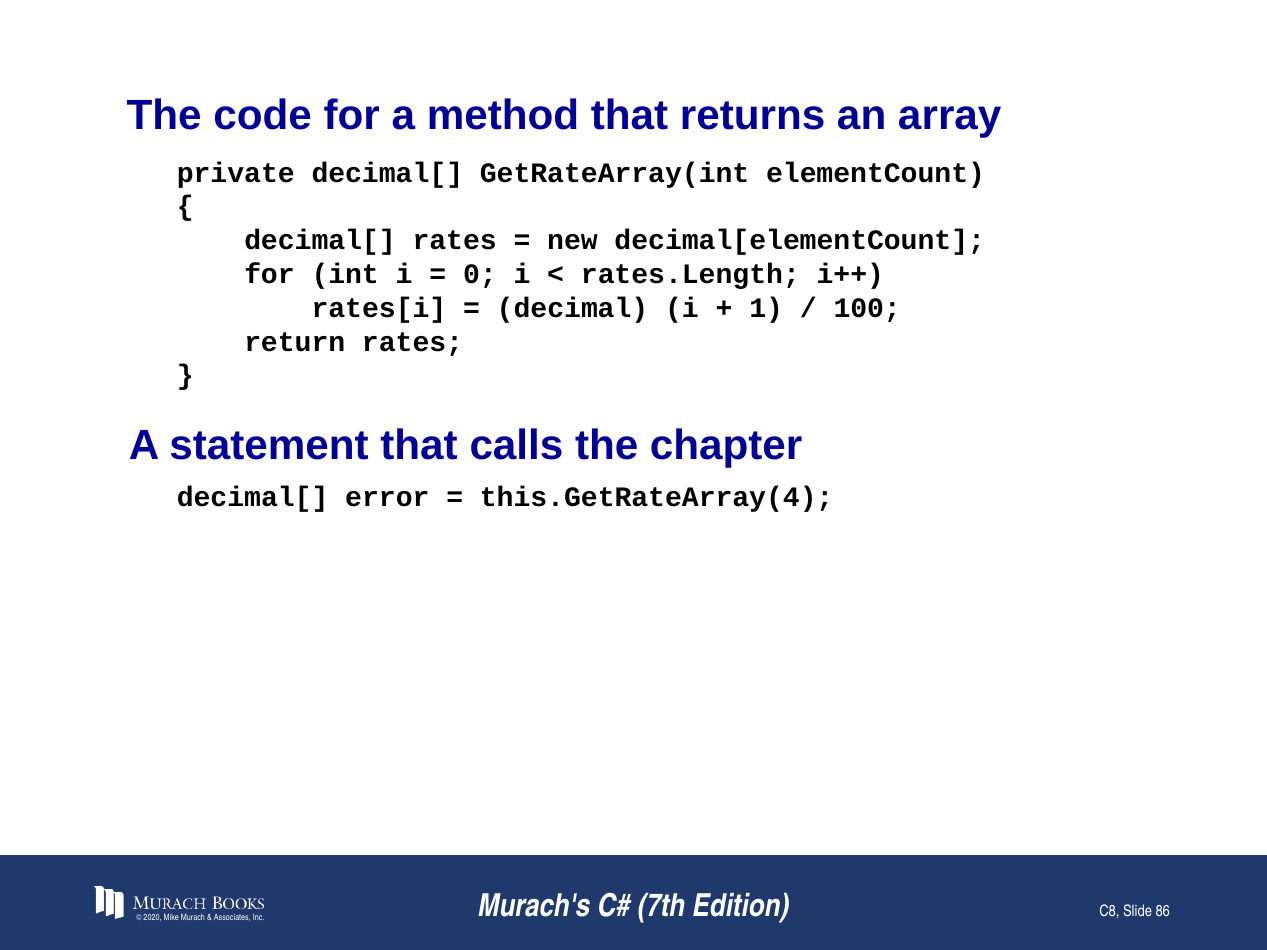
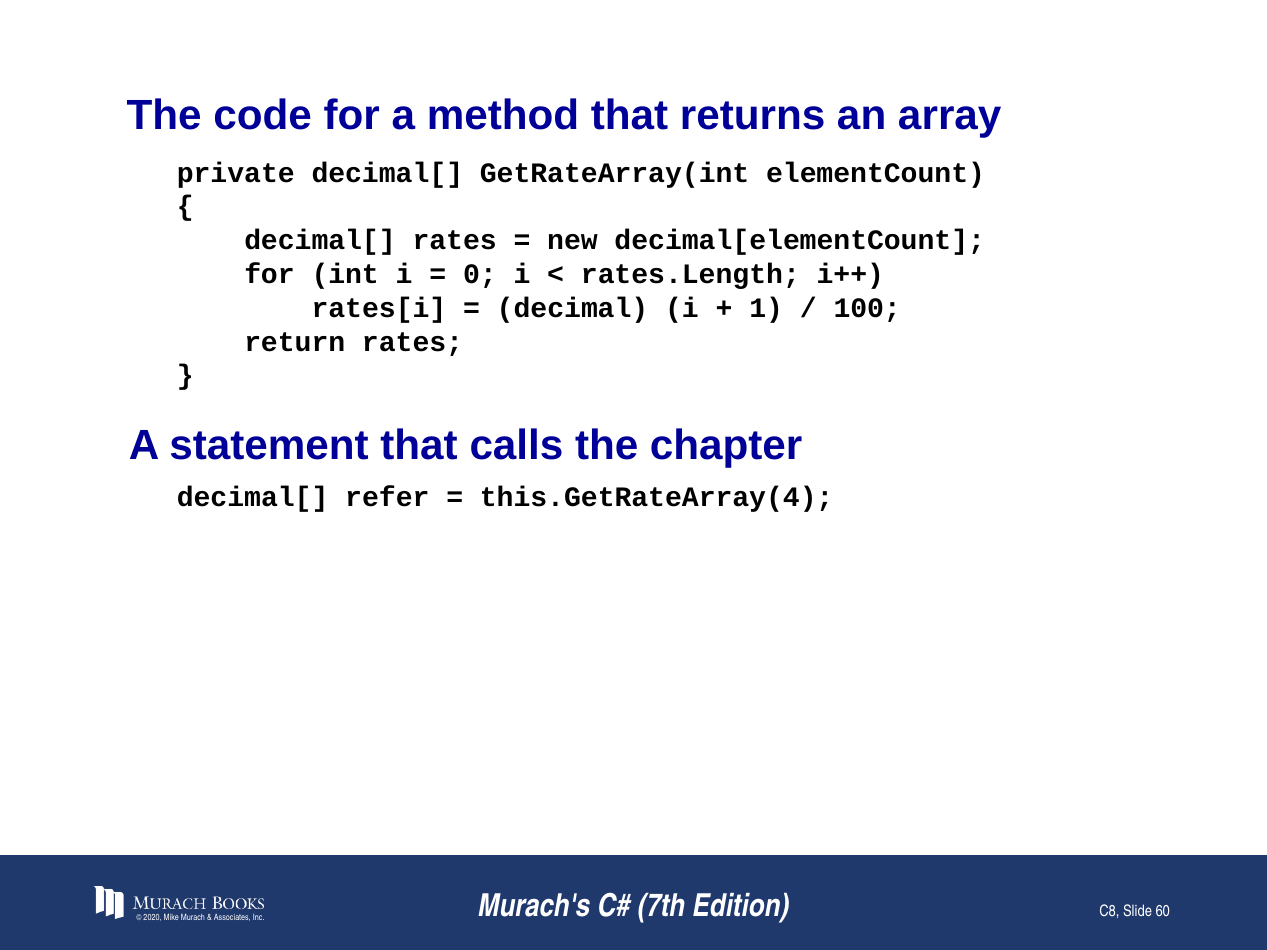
error: error -> refer
86: 86 -> 60
